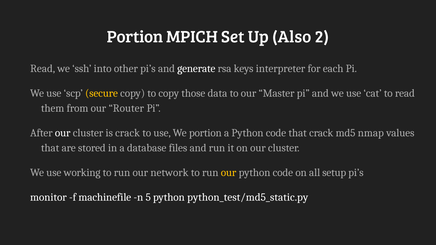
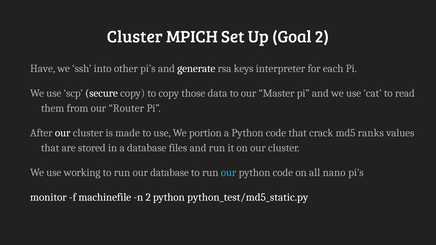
Portion at (135, 37): Portion -> Cluster
Also: Also -> Goal
Read at (43, 69): Read -> Have
secure colour: yellow -> white
is crack: crack -> made
nmap: nmap -> ranks
our network: network -> database
our at (229, 173) colour: yellow -> light blue
setup: setup -> nano
n 5: 5 -> 2
